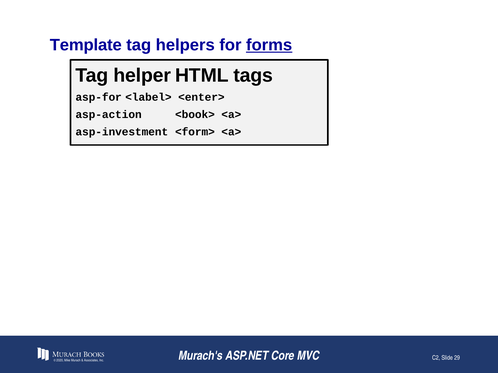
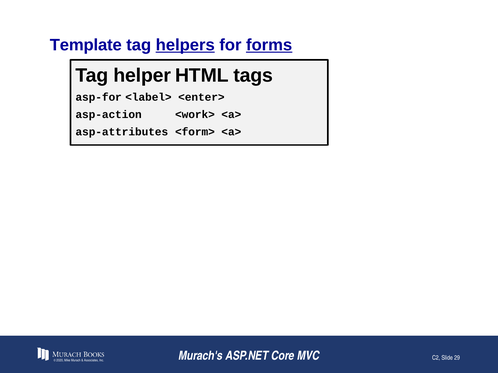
helpers underline: none -> present
<book>: <book> -> <work>
asp-investment: asp-investment -> asp-attributes
